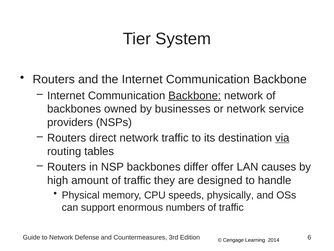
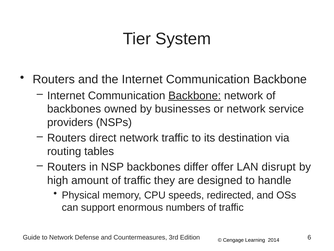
via underline: present -> none
causes: causes -> disrupt
physically: physically -> redirected
